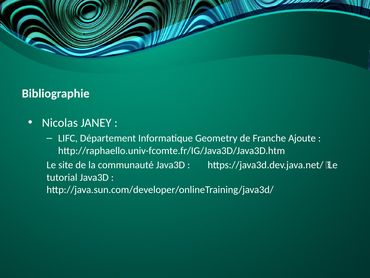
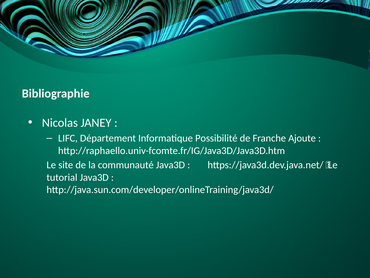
Geometry: Geometry -> Possibilité
